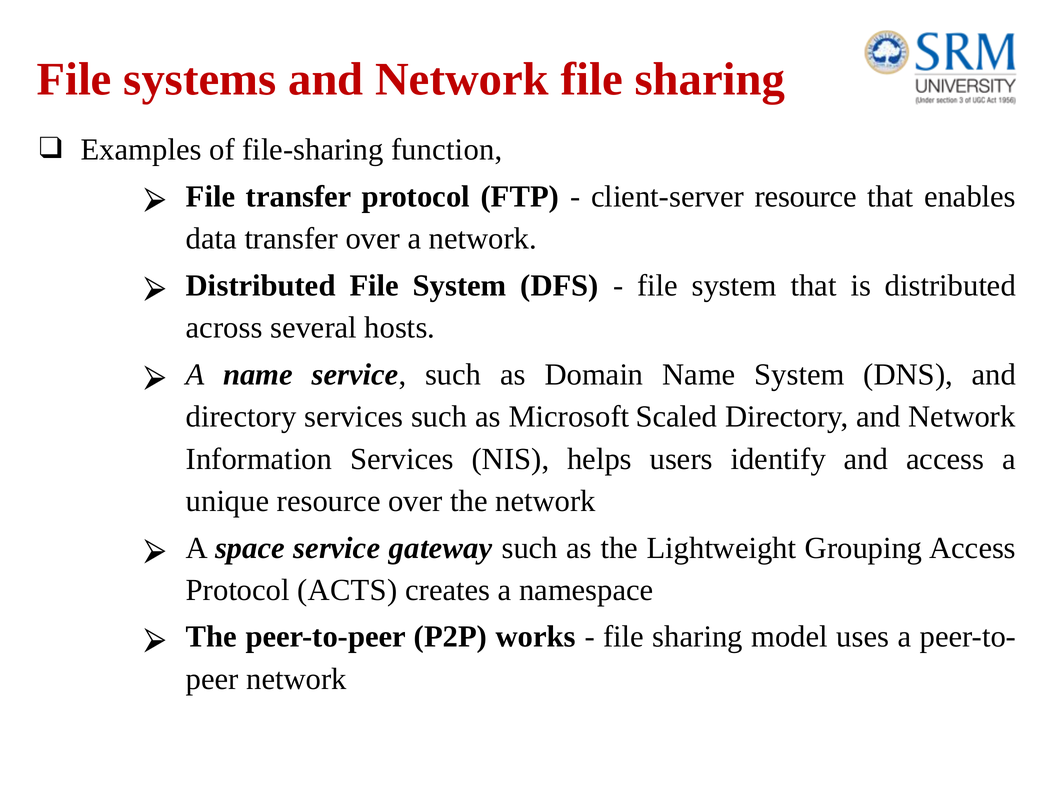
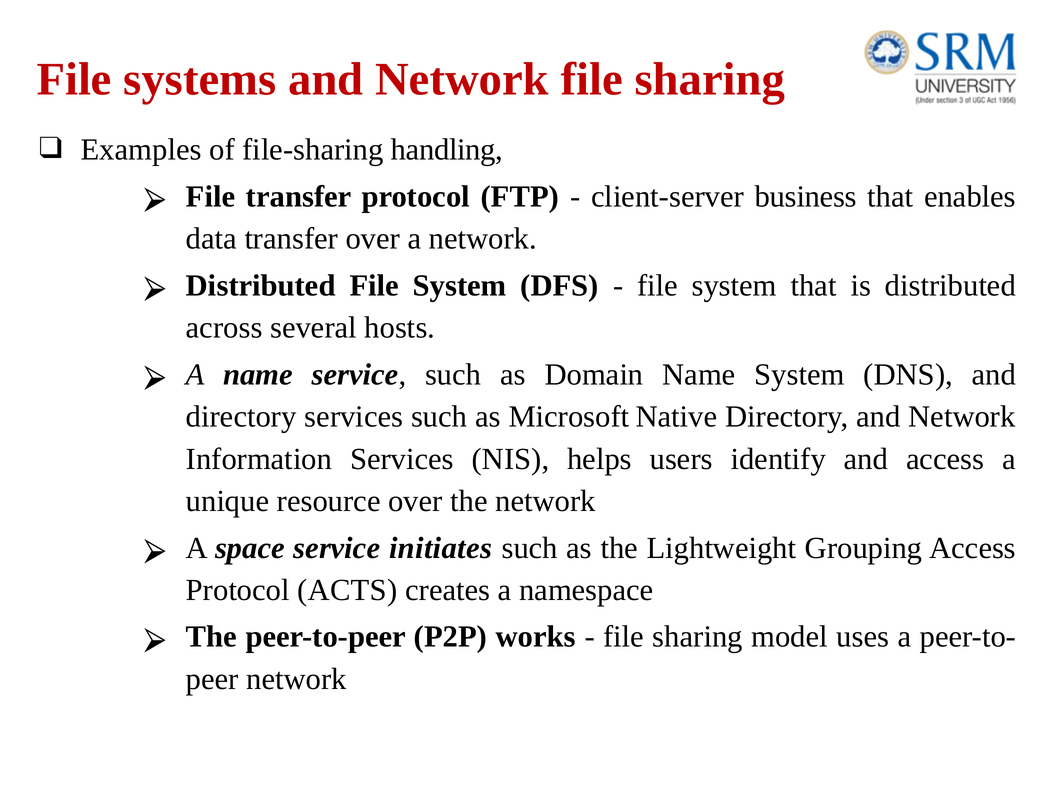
function: function -> handling
client-server resource: resource -> business
Scaled: Scaled -> Native
gateway: gateway -> initiates
